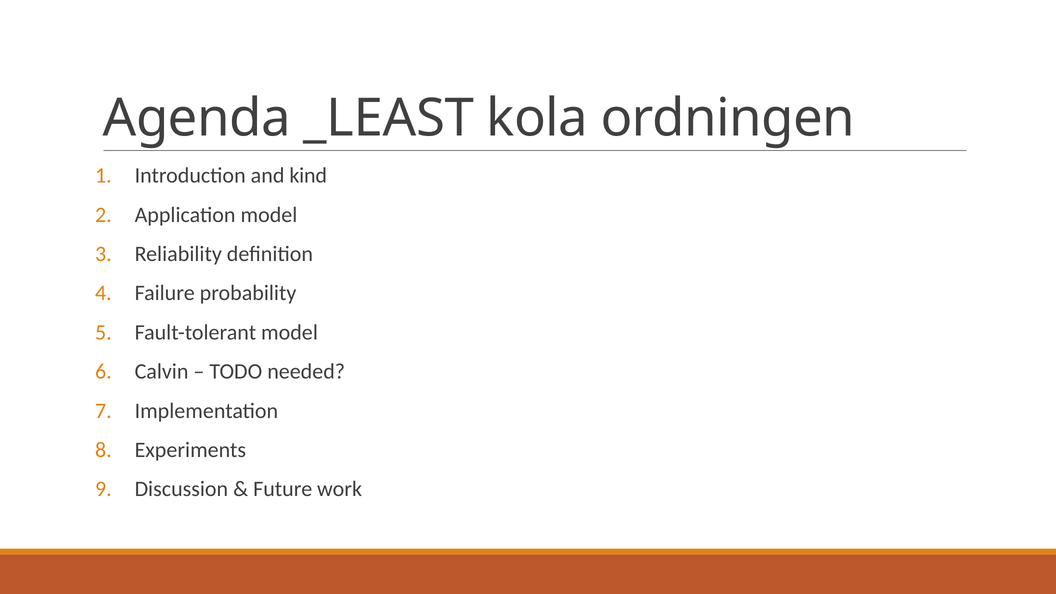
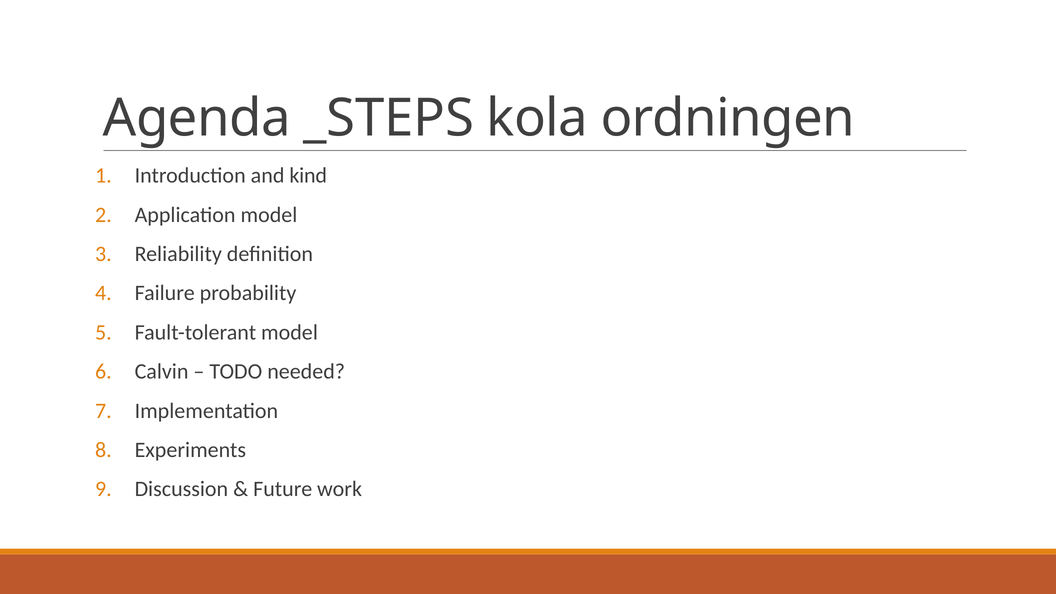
_LEAST: _LEAST -> _STEPS
